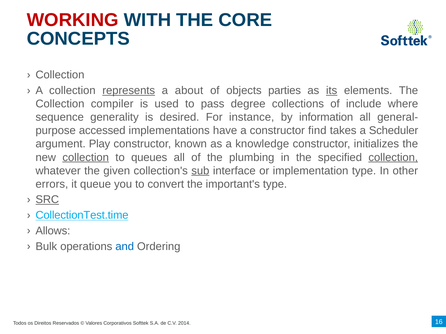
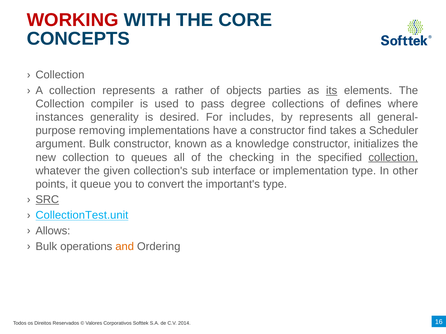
represents at (129, 91) underline: present -> none
about: about -> rather
include: include -> defines
sequence: sequence -> instances
instance: instance -> includes
by information: information -> represents
accessed: accessed -> removing
argument Play: Play -> Bulk
collection at (86, 158) underline: present -> none
plumbing: plumbing -> checking
sub underline: present -> none
errors: errors -> points
CollectionTest.time: CollectionTest.time -> CollectionTest.unit
and colour: blue -> orange
